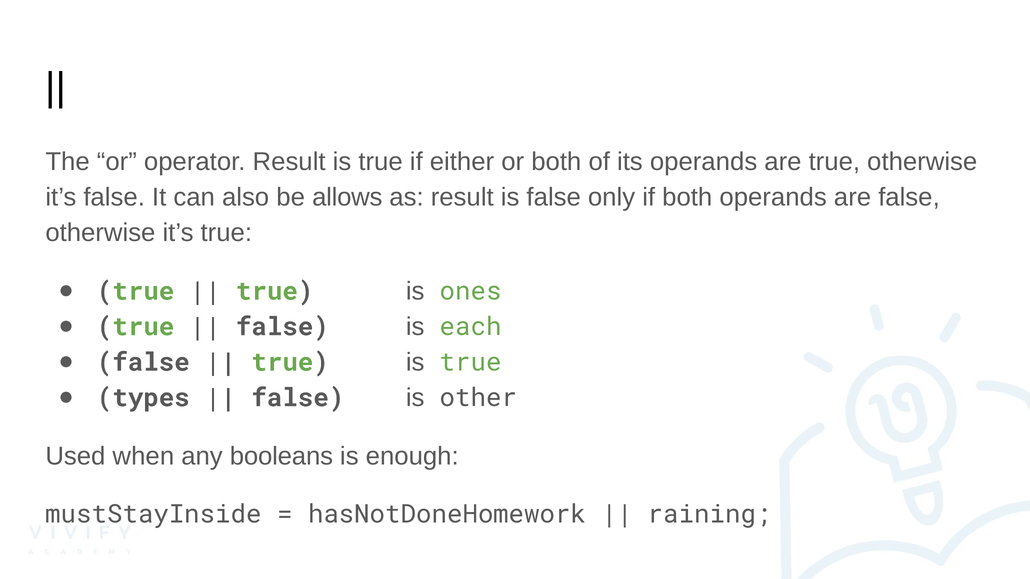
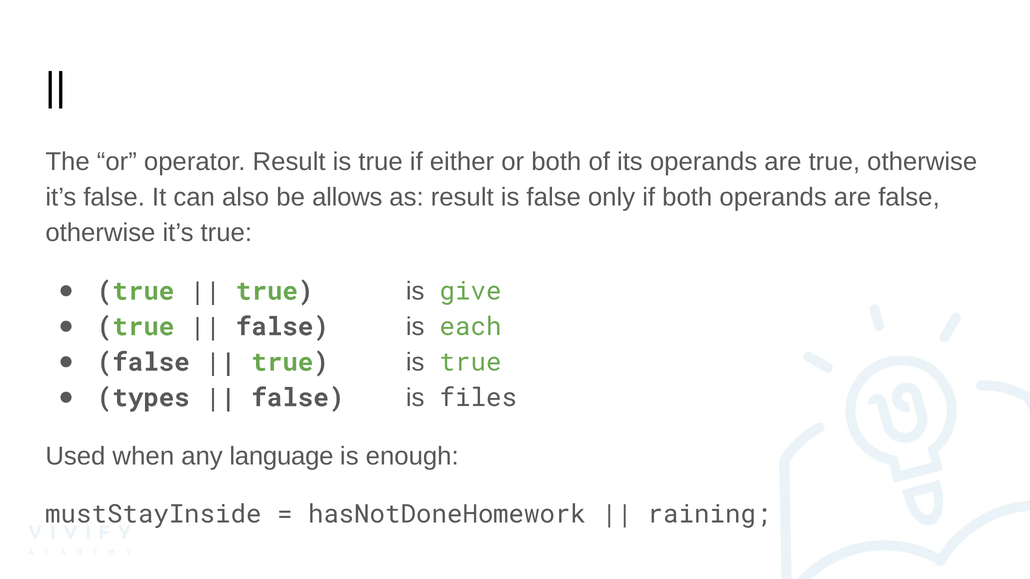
ones: ones -> give
other: other -> files
booleans: booleans -> language
